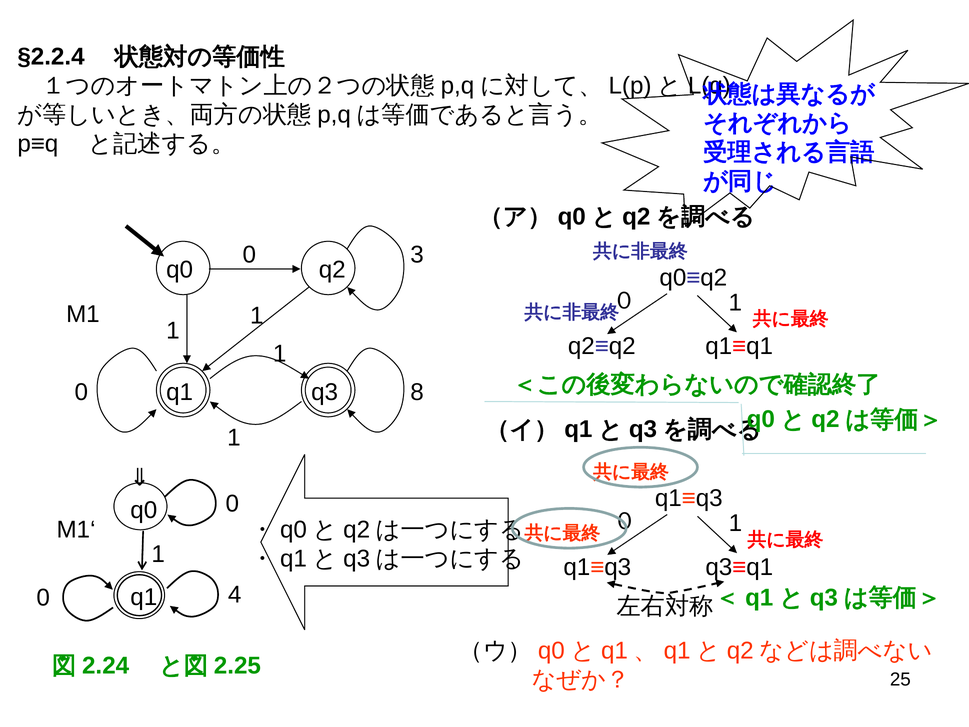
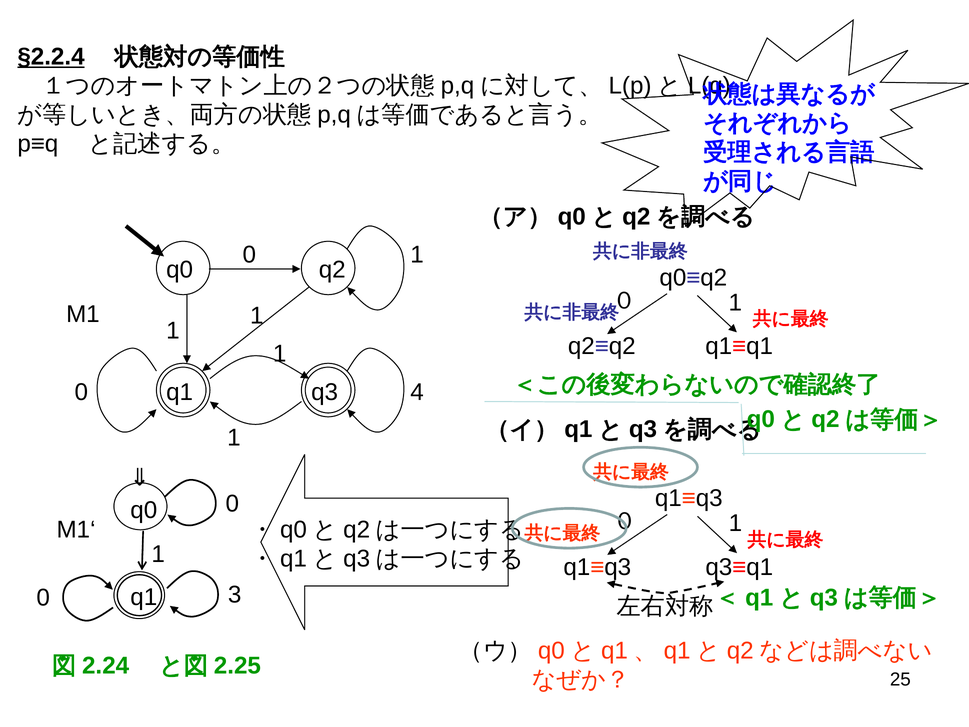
§2.2.4 underline: none -> present
0 3: 3 -> 1
8: 8 -> 4
4: 4 -> 3
